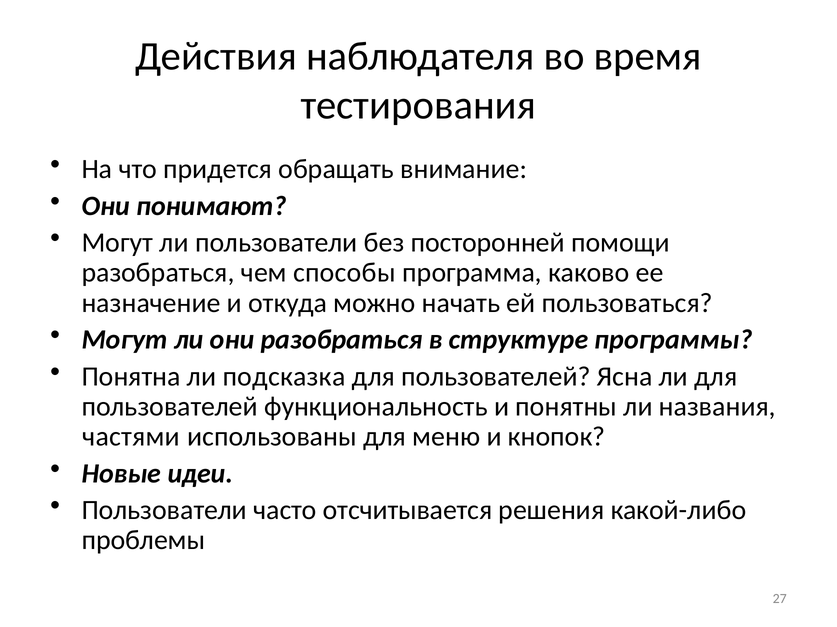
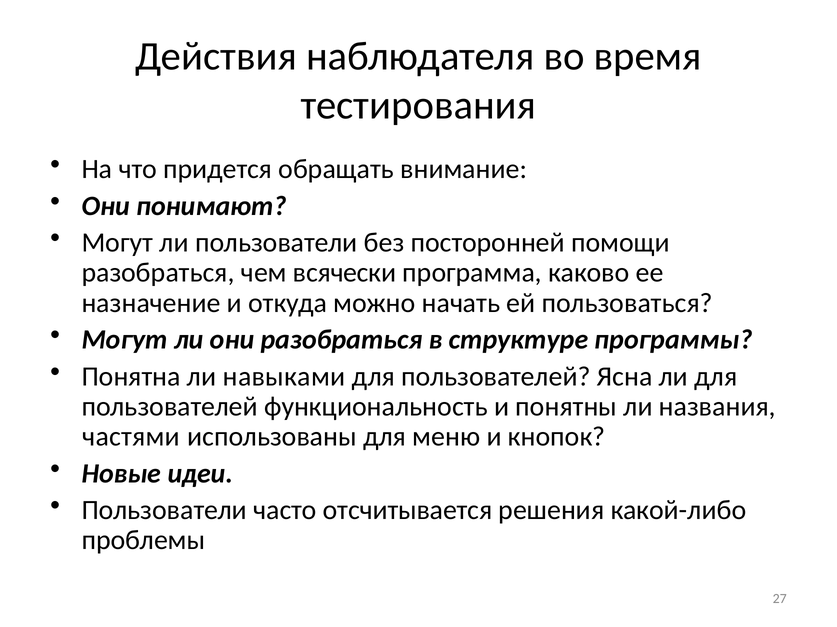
способы: способы -> всячески
подсказка: подсказка -> навыками
